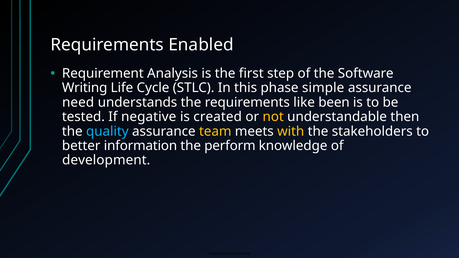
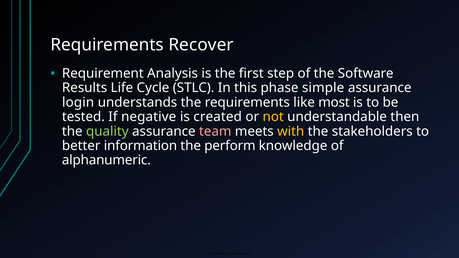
Enabled: Enabled -> Recover
Writing: Writing -> Results
need: need -> login
been: been -> most
quality colour: light blue -> light green
team colour: yellow -> pink
development: development -> alphanumeric
